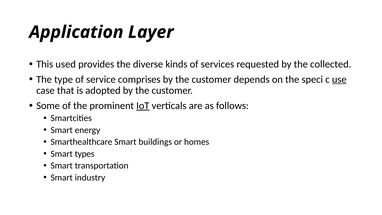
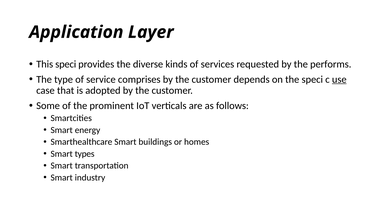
This used: used -> speci
collected: collected -> performs
IoT underline: present -> none
